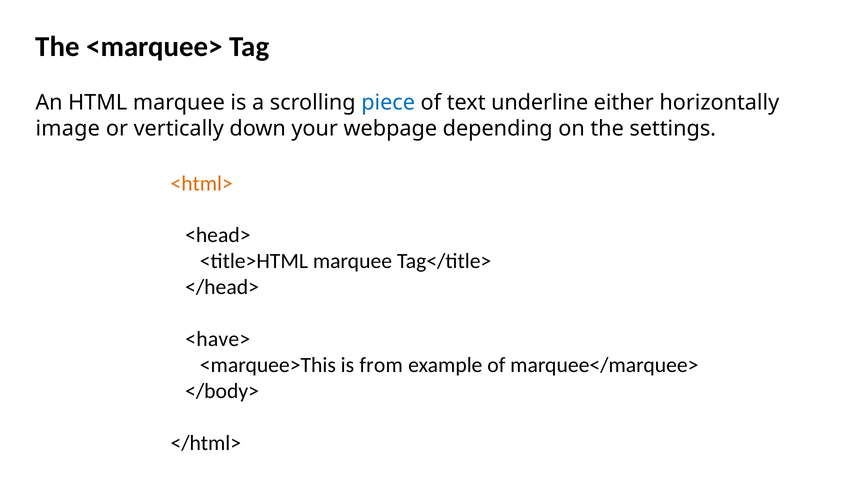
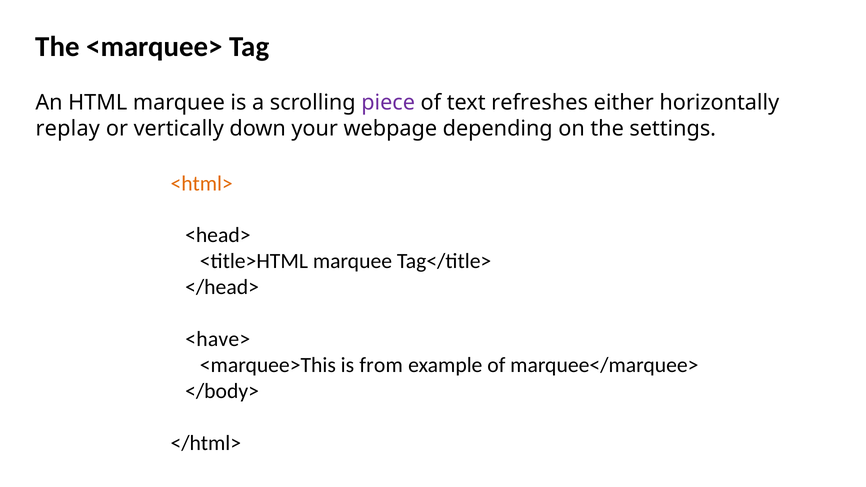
piece colour: blue -> purple
underline: underline -> refreshes
image: image -> replay
